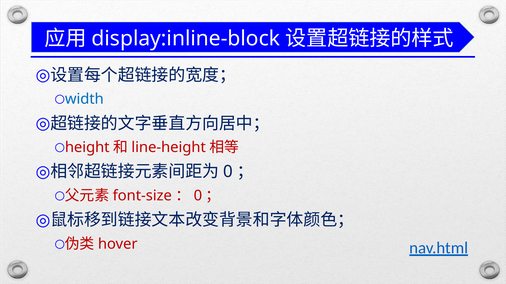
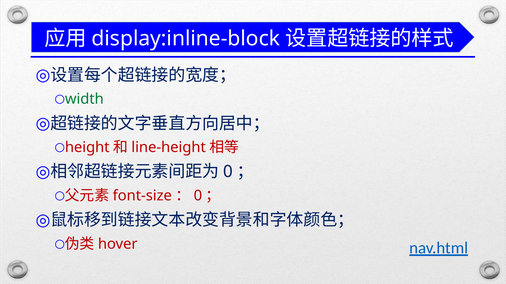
width colour: blue -> green
